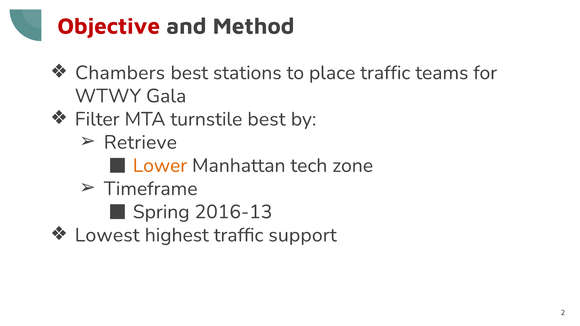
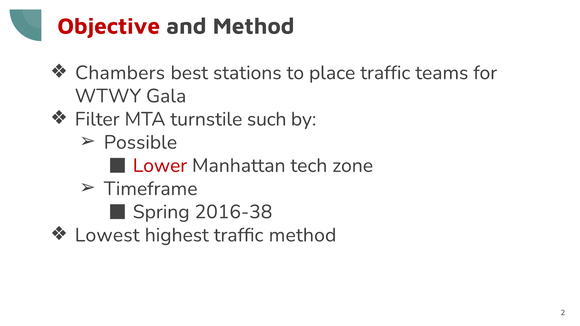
turnstile best: best -> such
Retrieve: Retrieve -> Possible
Lower colour: orange -> red
2016-13: 2016-13 -> 2016-38
traffic support: support -> method
